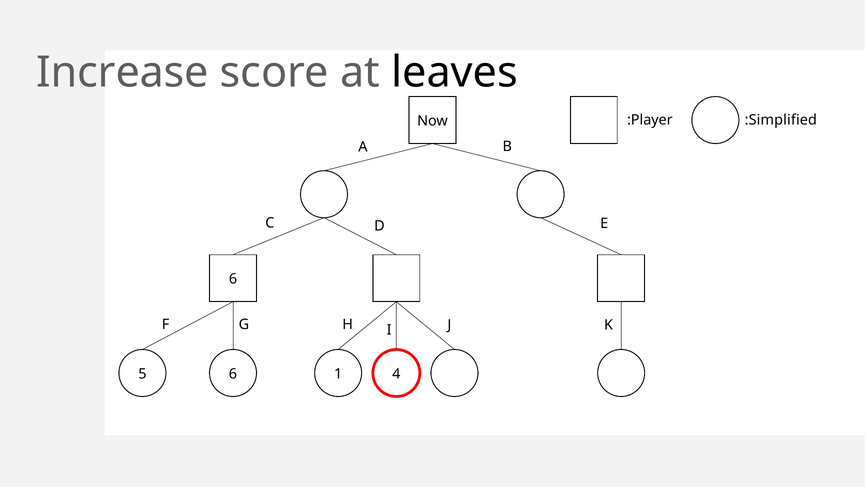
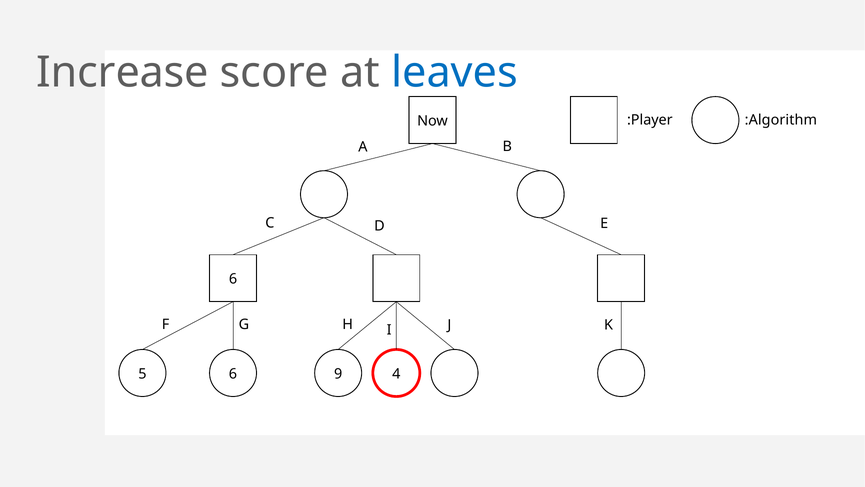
leaves colour: black -> blue
:Simplified: :Simplified -> :Algorithm
1: 1 -> 9
